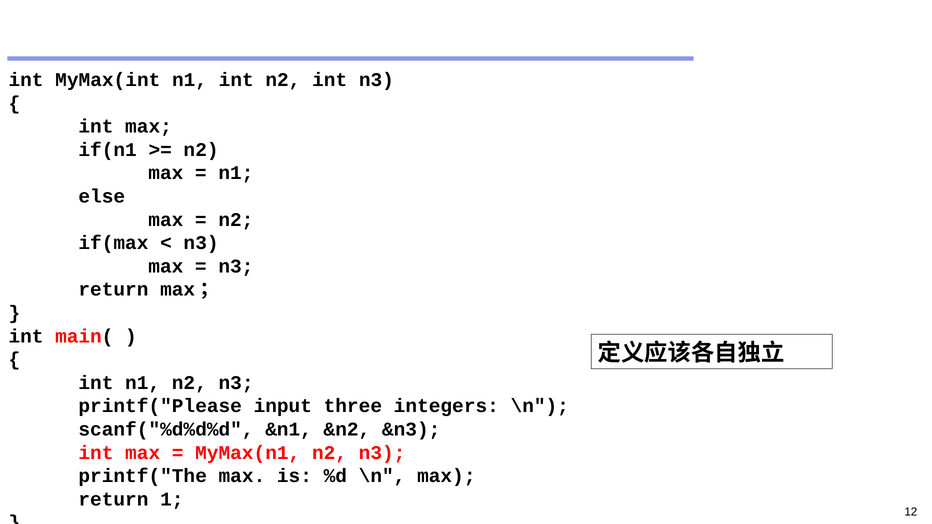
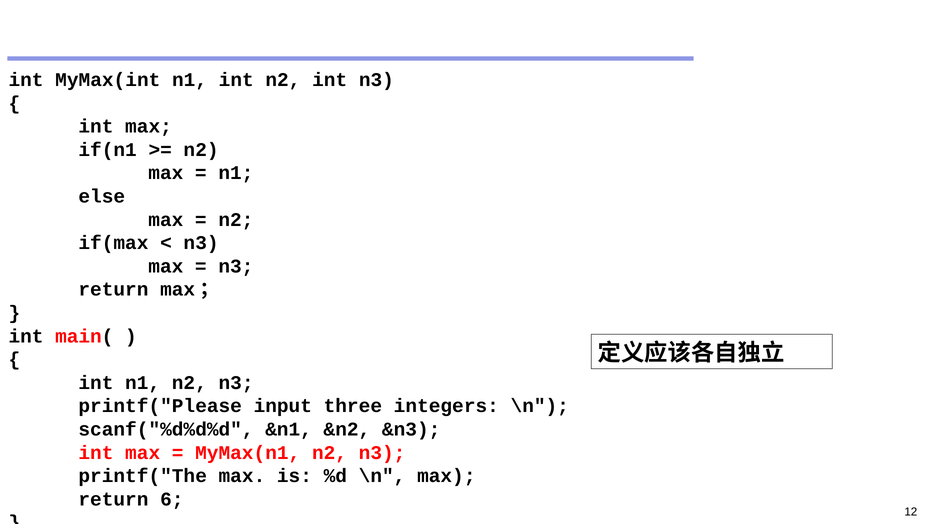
1: 1 -> 6
